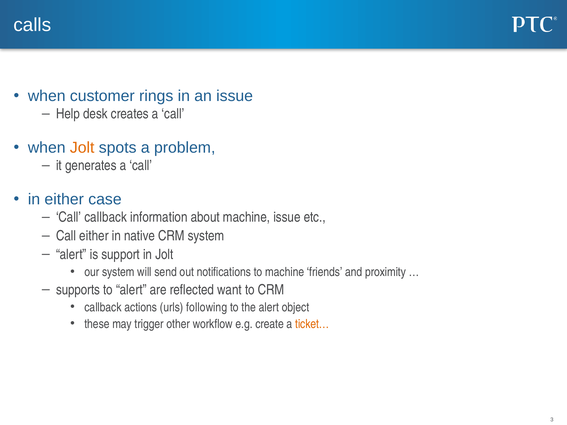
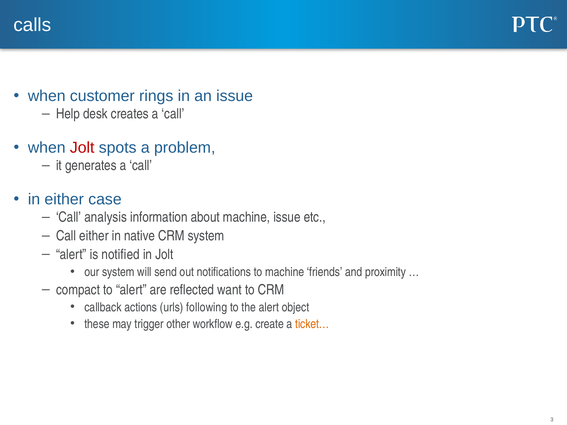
Jolt at (82, 148) colour: orange -> red
Call callback: callback -> analysis
support: support -> notified
supports: supports -> compact
